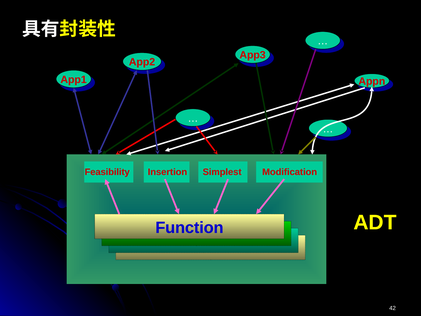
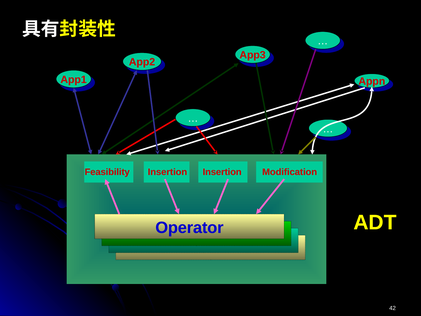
Insertion Simplest: Simplest -> Insertion
Function: Function -> Operator
